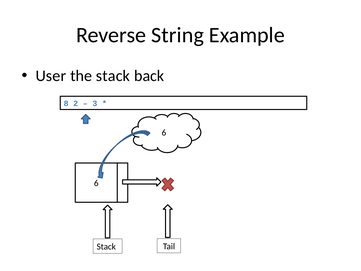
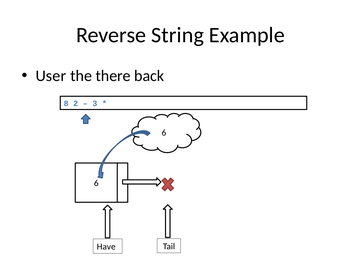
the stack: stack -> there
Stack at (106, 247): Stack -> Have
